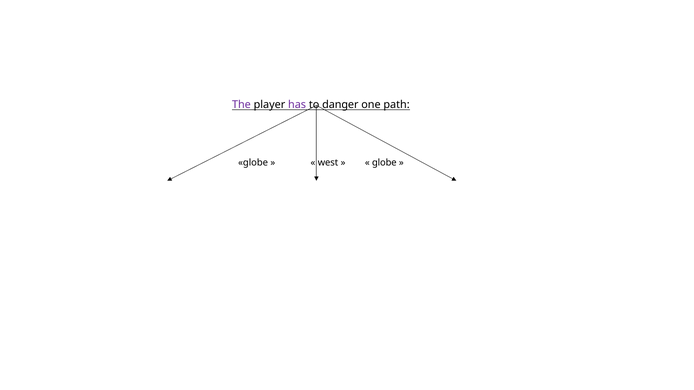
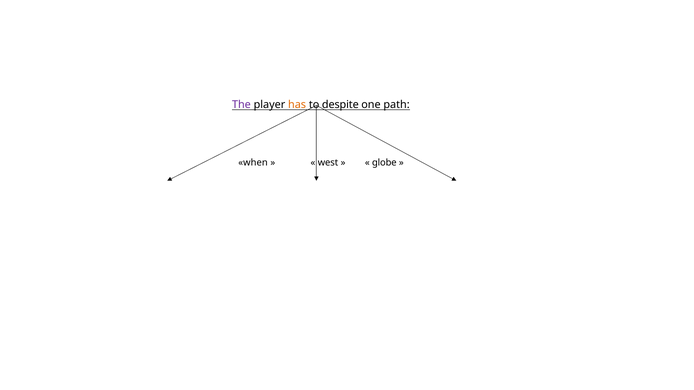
has colour: purple -> orange
danger: danger -> despite
globe at (253, 163): globe -> when
